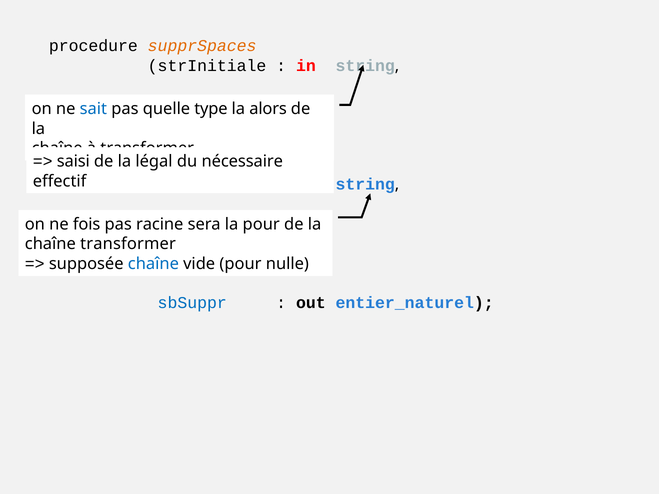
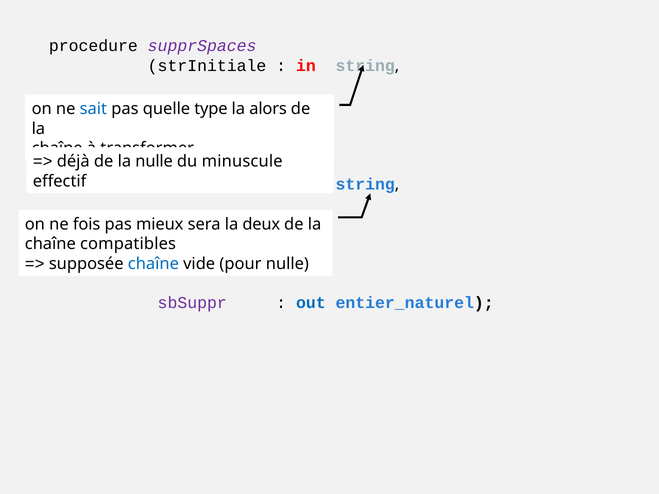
supprSpaces colour: orange -> purple
saisi: saisi -> déjà
la légal: légal -> nulle
nécessaire: nécessaire -> minuscule
racine: racine -> mieux
la pour: pour -> deux
chaîne transformer: transformer -> compatibles
sbSuppr colour: blue -> purple
out at (311, 303) colour: black -> blue
